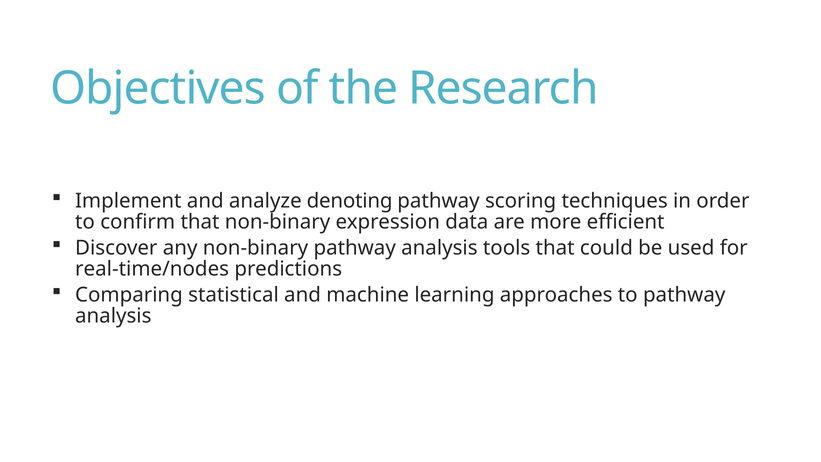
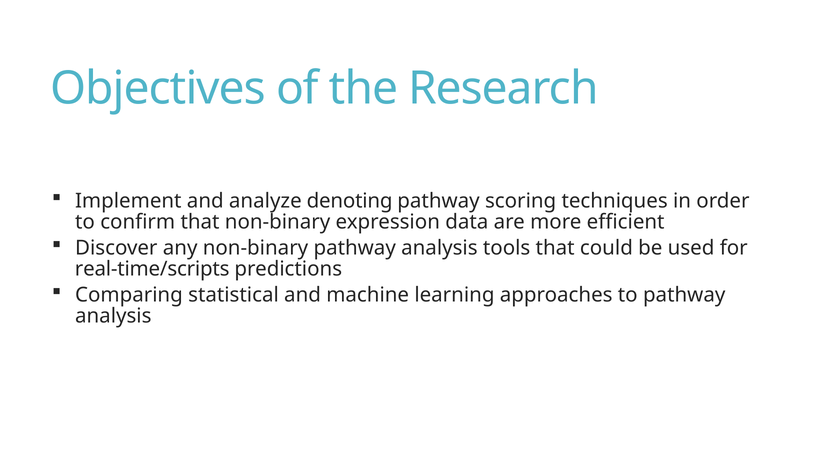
real-time/nodes: real-time/nodes -> real-time/scripts
